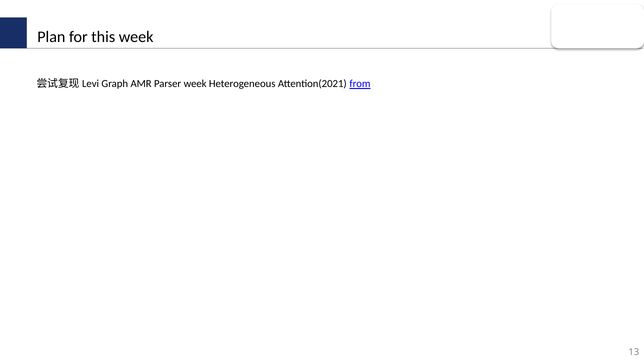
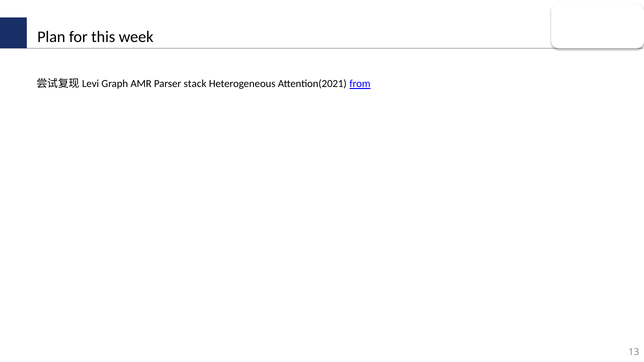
Parser week: week -> stack
